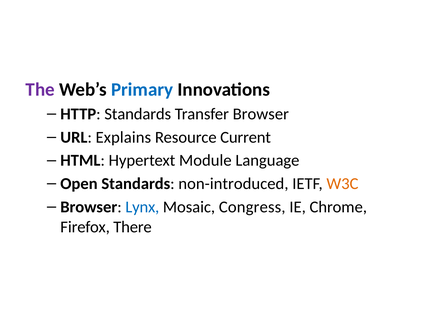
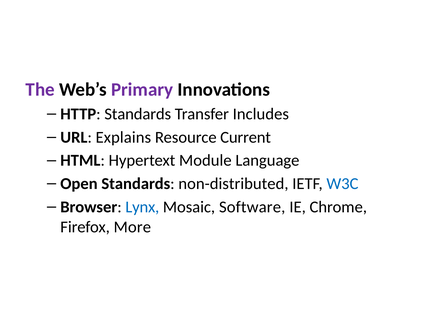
Primary colour: blue -> purple
Transfer Browser: Browser -> Includes
non-introduced: non-introduced -> non-distributed
W3C colour: orange -> blue
Congress: Congress -> Software
There: There -> More
